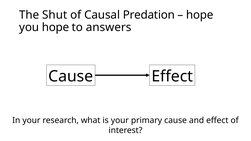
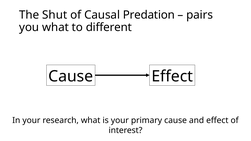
hope at (200, 15): hope -> pairs
you hope: hope -> what
answers: answers -> different
